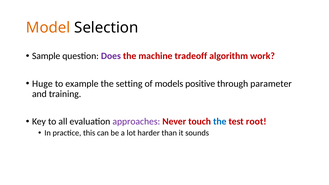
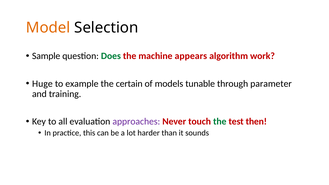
Does colour: purple -> green
tradeoff: tradeoff -> appears
setting: setting -> certain
positive: positive -> tunable
the at (220, 122) colour: blue -> green
root: root -> then
